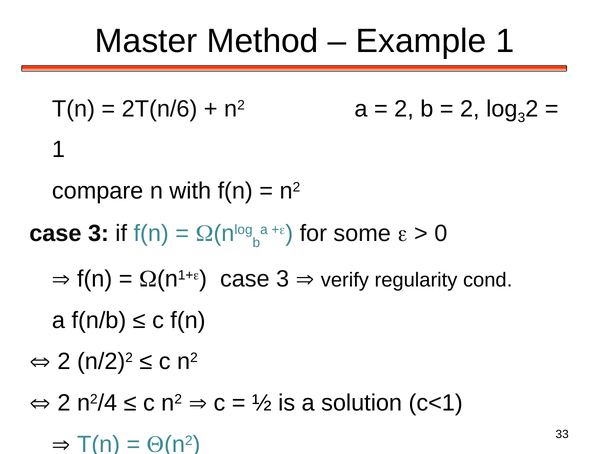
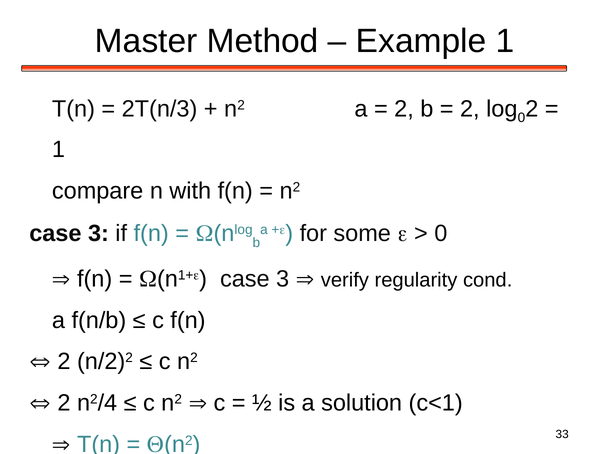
2T(n/6: 2T(n/6 -> 2T(n/3
3 at (521, 118): 3 -> 0
